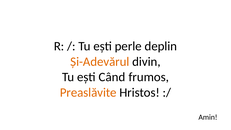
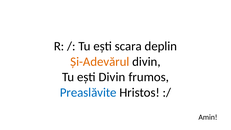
perle: perle -> scara
ești Când: Când -> Divin
Preaslăvite colour: orange -> blue
